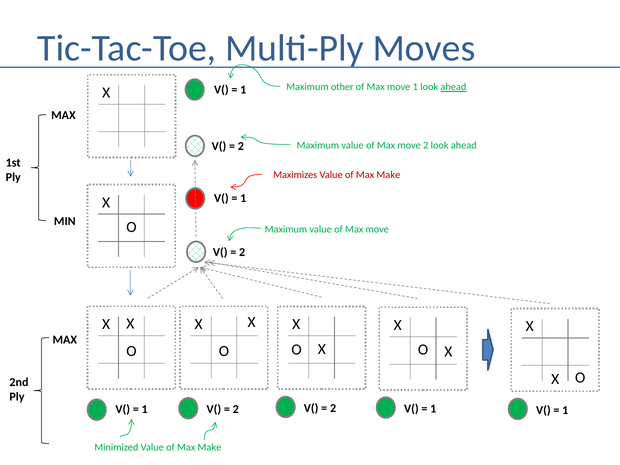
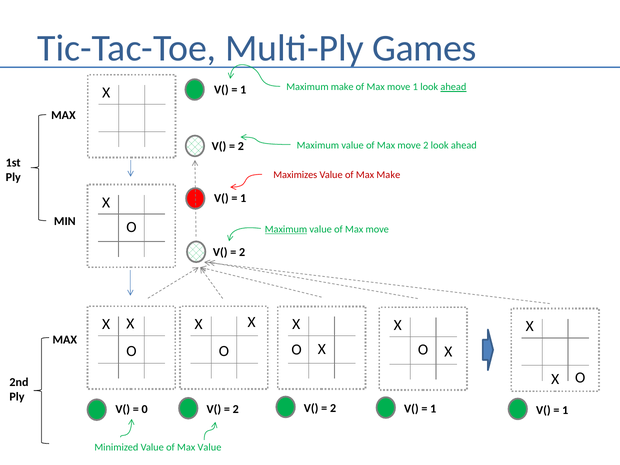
Moves: Moves -> Games
Maximum other: other -> make
Maximum at (286, 229) underline: none -> present
1 at (145, 409): 1 -> 0
Make at (209, 447): Make -> Value
